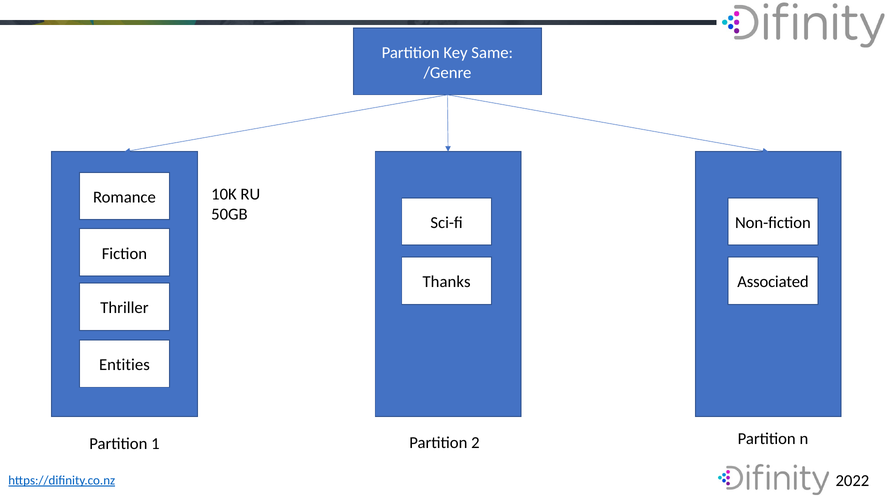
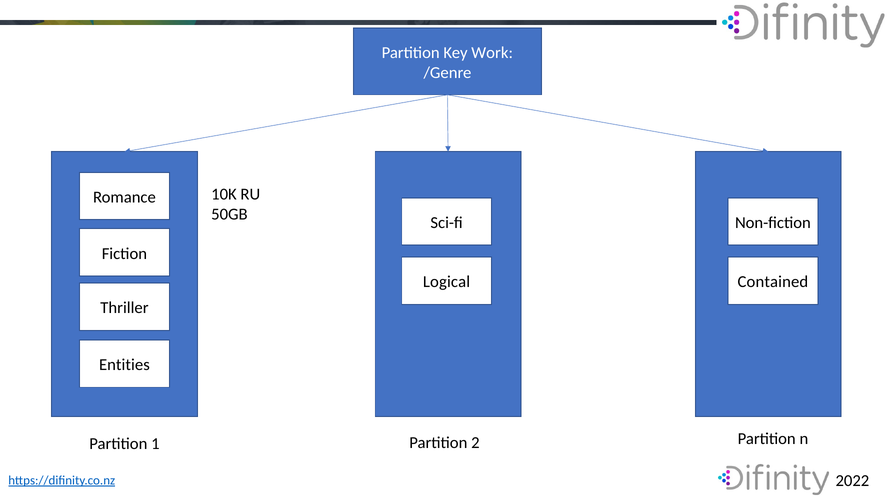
Same: Same -> Work
Thanks: Thanks -> Logical
Associated: Associated -> Contained
